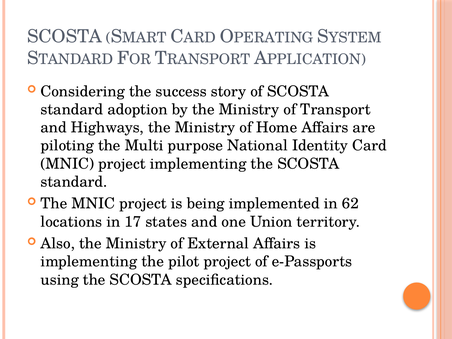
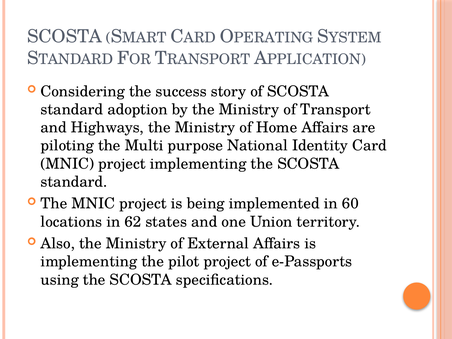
62: 62 -> 60
17: 17 -> 62
